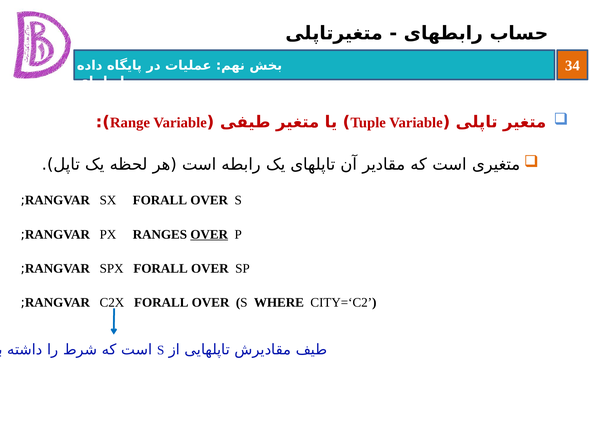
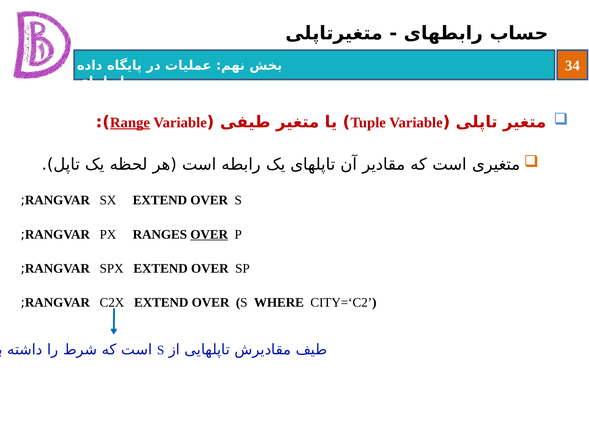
Range underline: none -> present
SX FORALL: FORALL -> EXTEND
SPX FORALL: FORALL -> EXTEND
C2X FORALL: FORALL -> EXTEND
